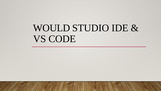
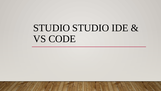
WOULD at (52, 28): WOULD -> STUDIO
